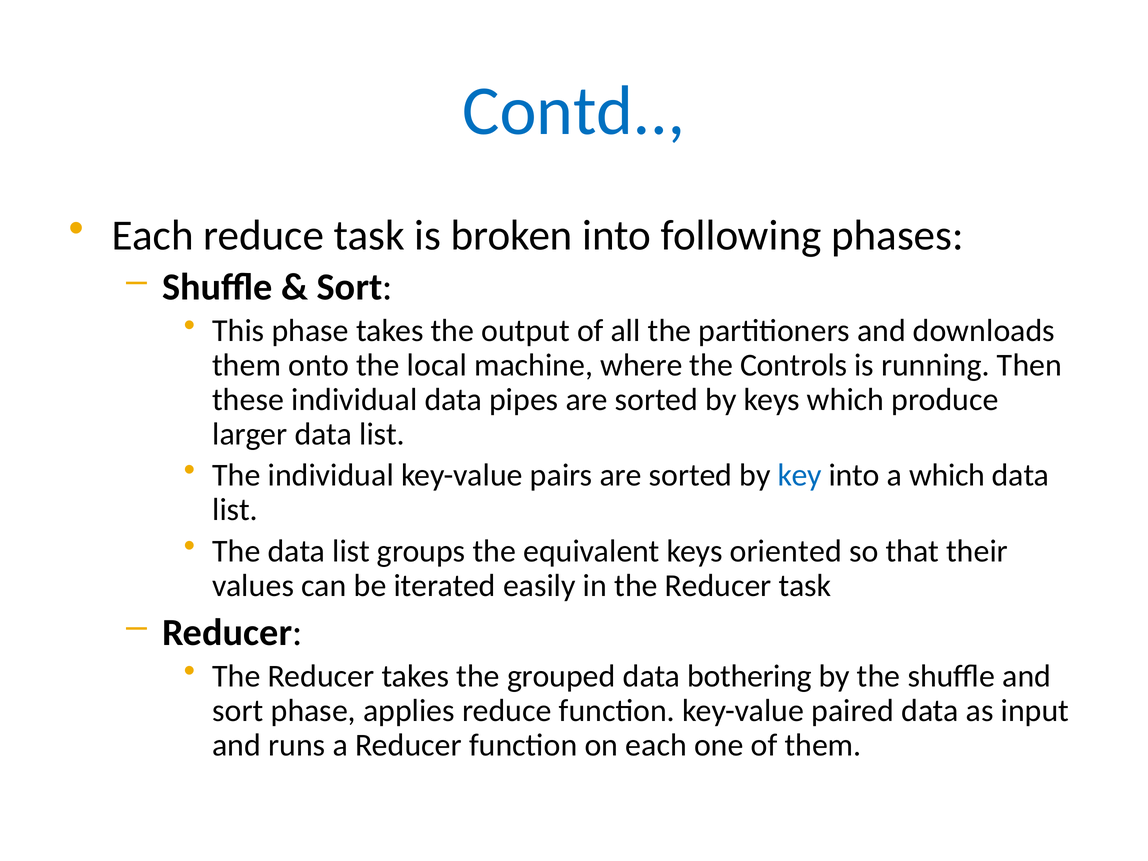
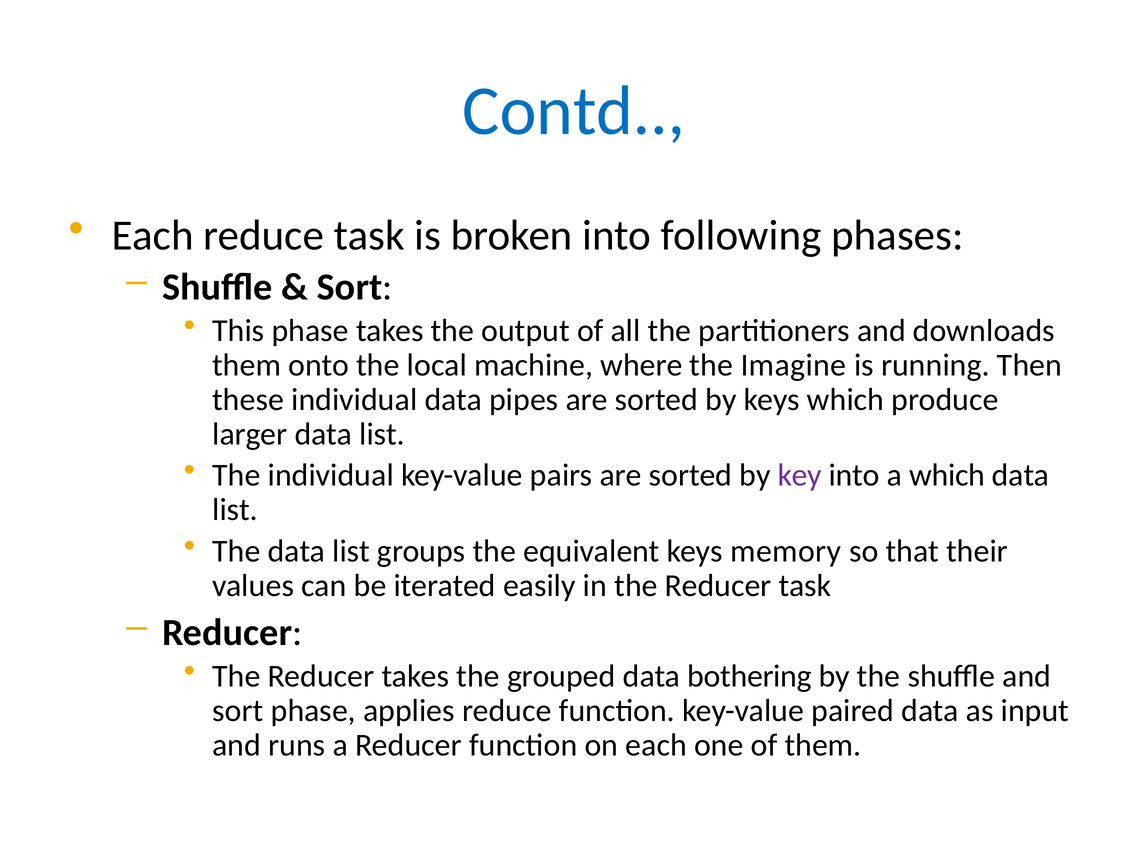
Controls: Controls -> Imagine
key colour: blue -> purple
oriented: oriented -> memory
